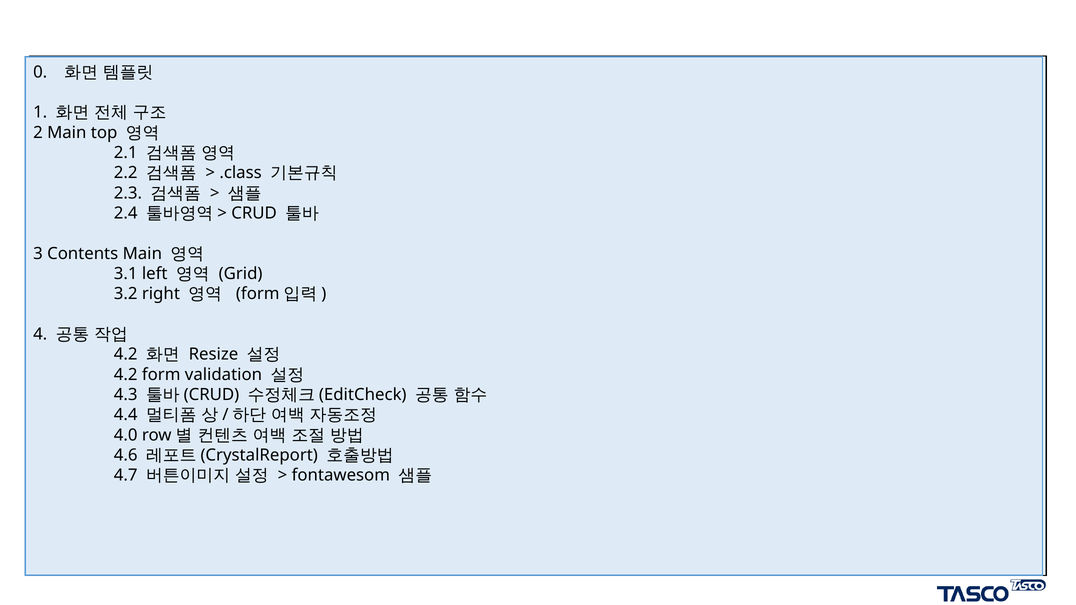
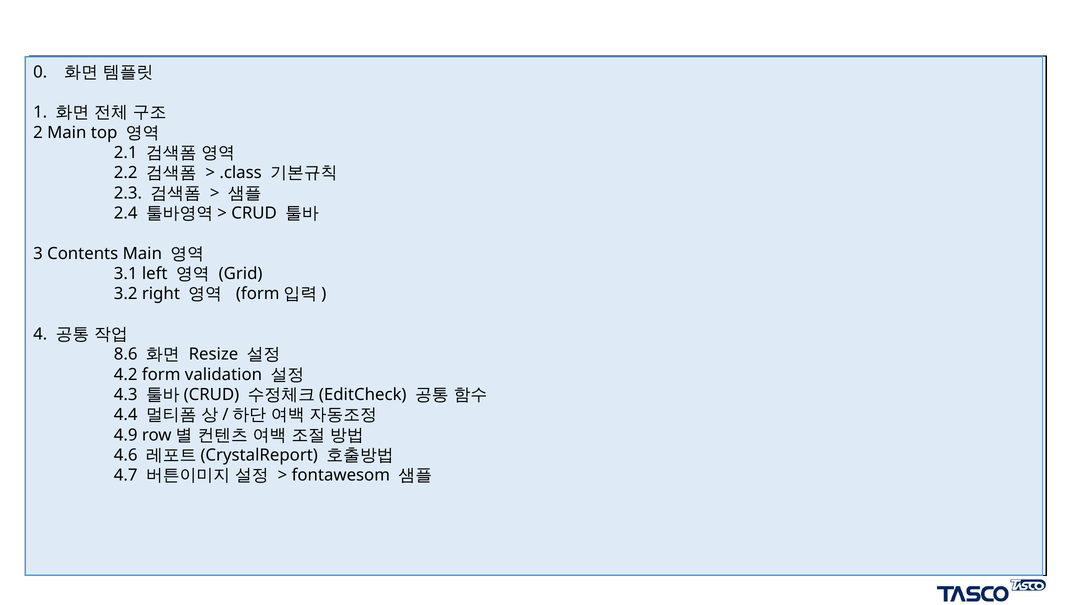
4.2 at (126, 354): 4.2 -> 8.6
4.0: 4.0 -> 4.9
